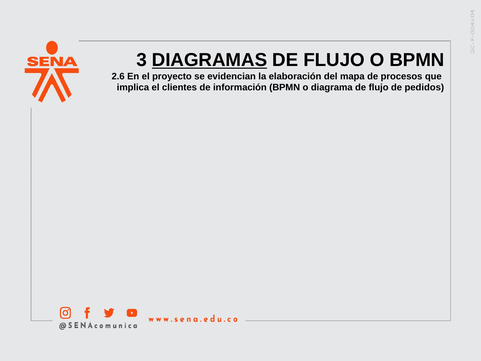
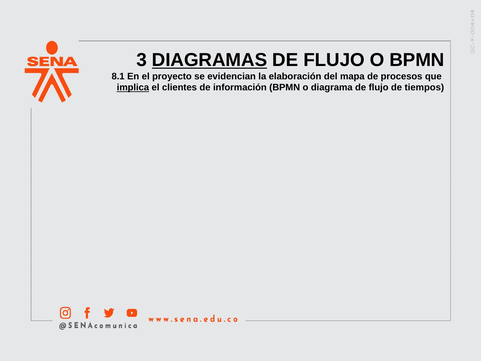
2.6: 2.6 -> 8.1
implica underline: none -> present
pedidos: pedidos -> tiempos
